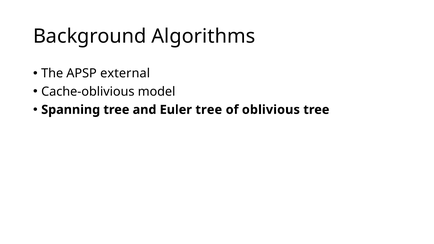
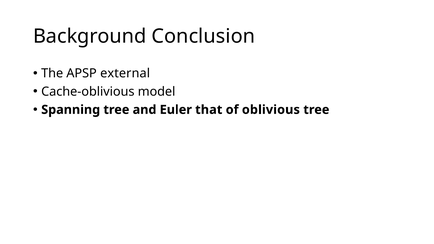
Algorithms: Algorithms -> Conclusion
Euler tree: tree -> that
